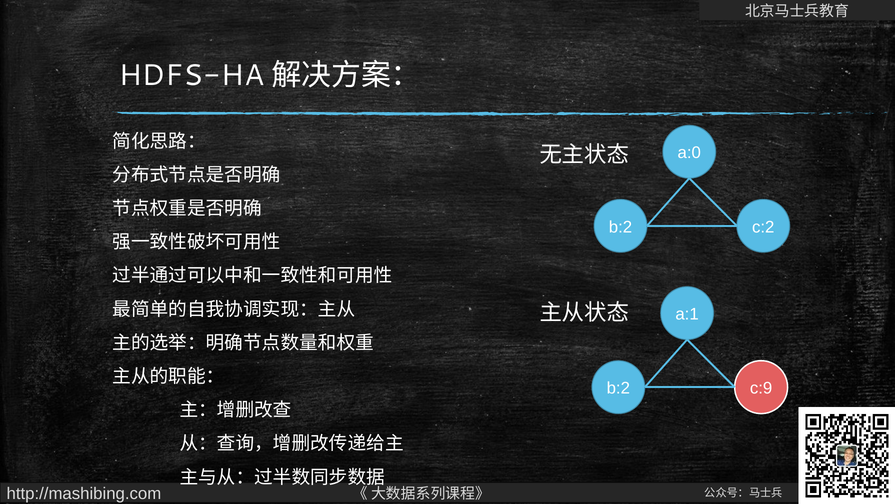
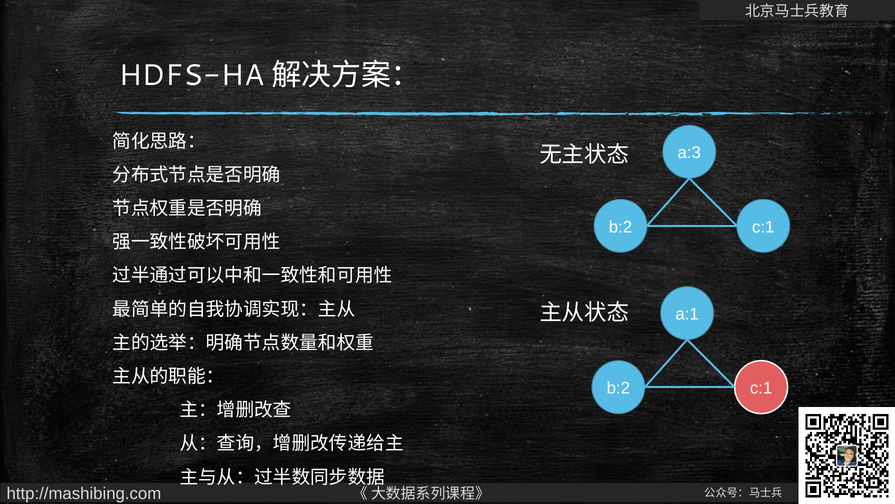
a:0: a:0 -> a:3
c:2 at (763, 227): c:2 -> c:1
c:9 at (761, 388): c:9 -> c:1
